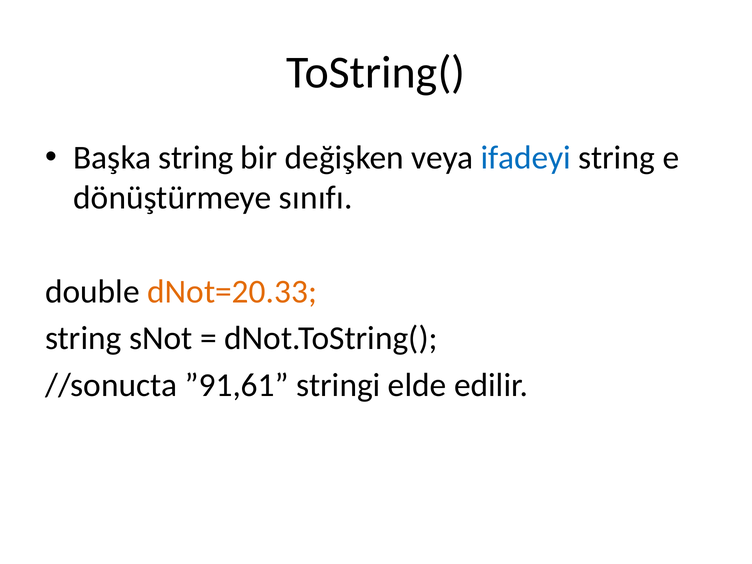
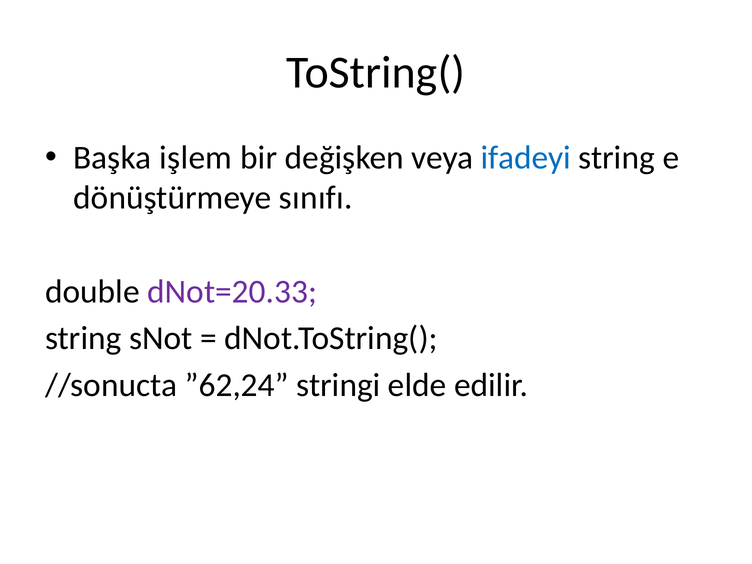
Başka string: string -> işlem
dNot=20.33 colour: orange -> purple
”91,61: ”91,61 -> ”62,24
